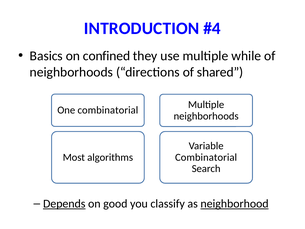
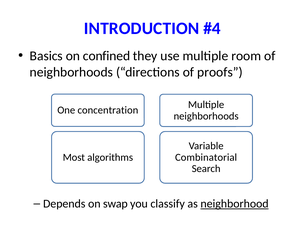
while: while -> room
shared: shared -> proofs
combinatorial at (108, 110): combinatorial -> concentration
Depends underline: present -> none
good: good -> swap
